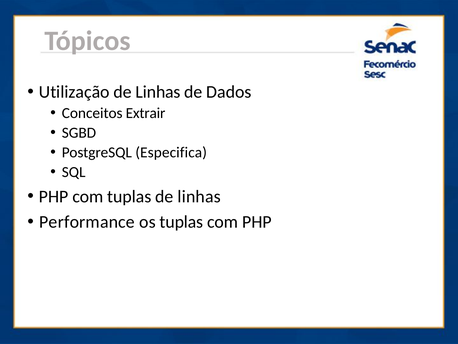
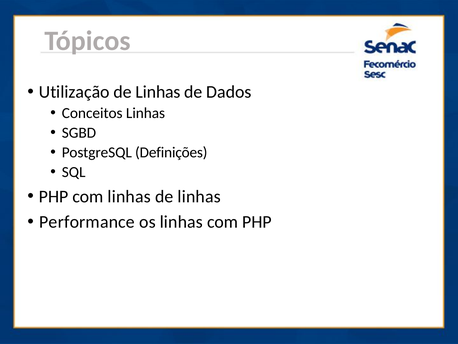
Conceitos Extrair: Extrair -> Linhas
Especifica: Especifica -> Definições
com tuplas: tuplas -> linhas
os tuplas: tuplas -> linhas
